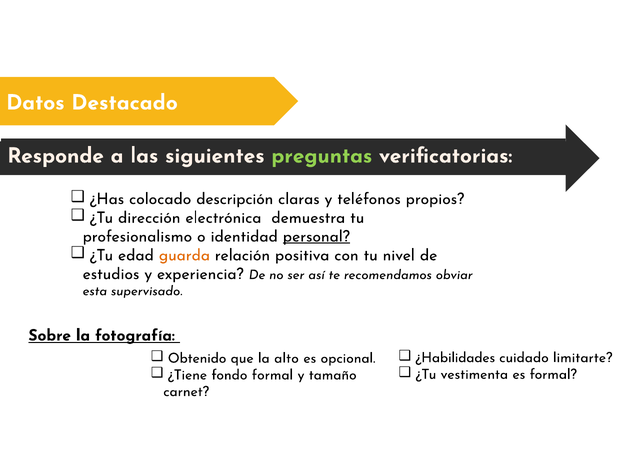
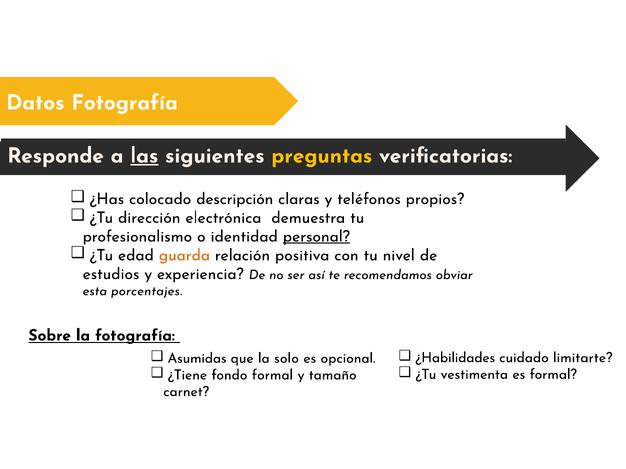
Datos Destacado: Destacado -> Fotografía
las underline: none -> present
preguntas colour: light green -> yellow
supervisado: supervisado -> porcentajes
Obtenido: Obtenido -> Asumidas
alto: alto -> solo
